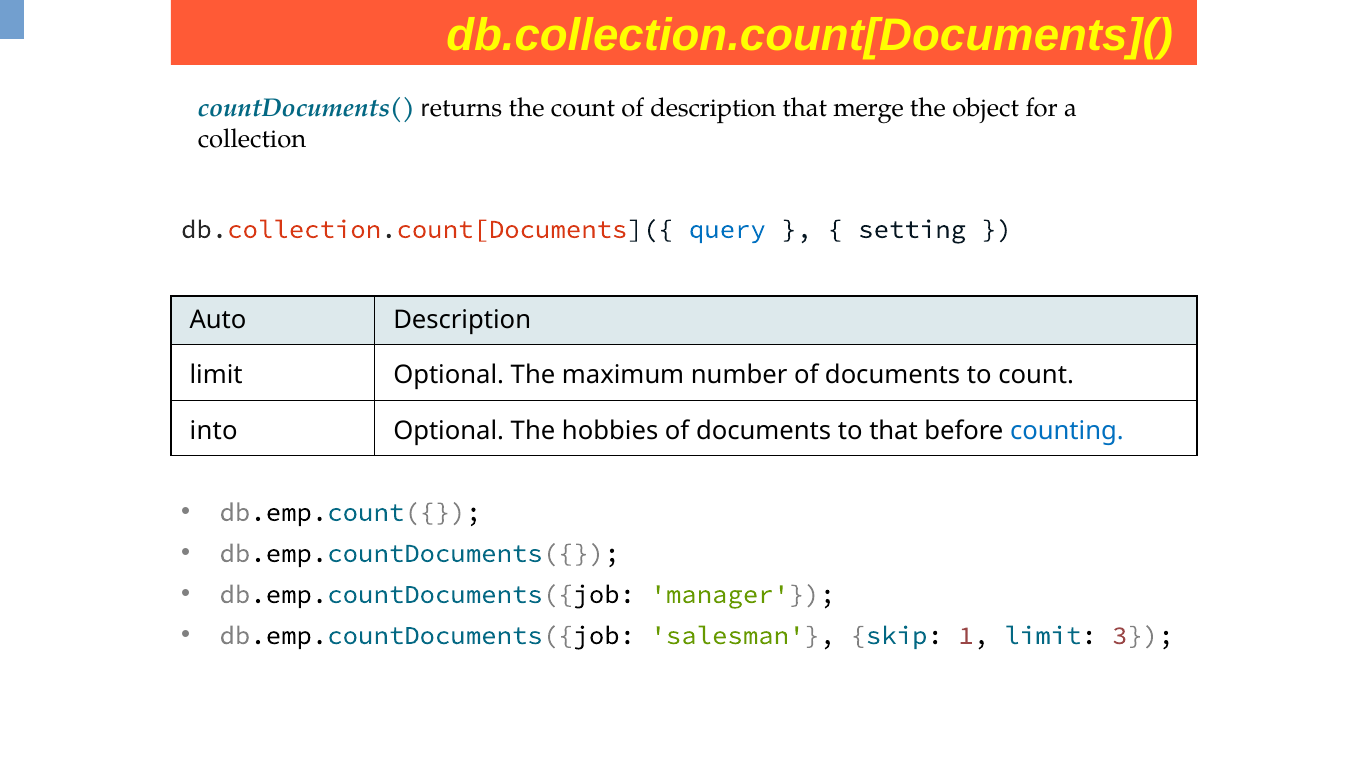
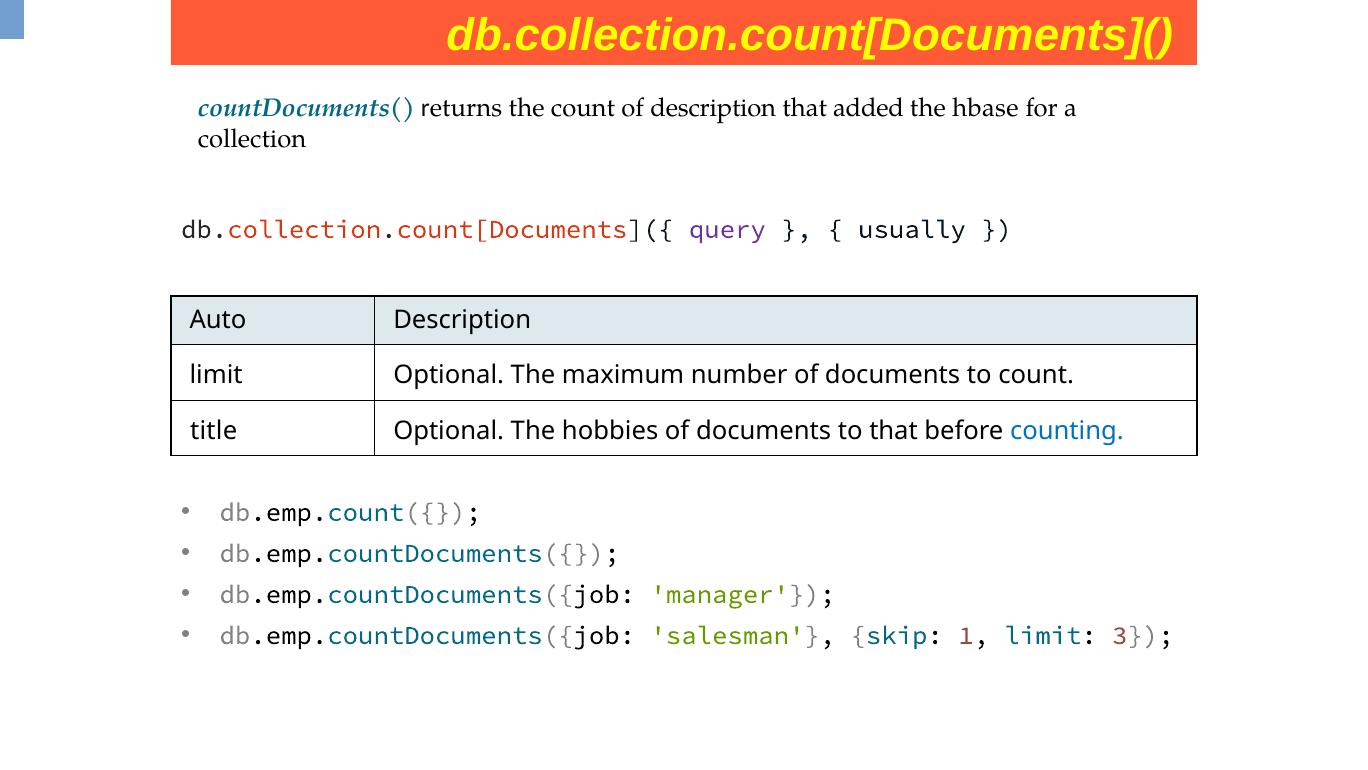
merge: merge -> added
object: object -> hbase
query colour: blue -> purple
setting: setting -> usually
into: into -> title
